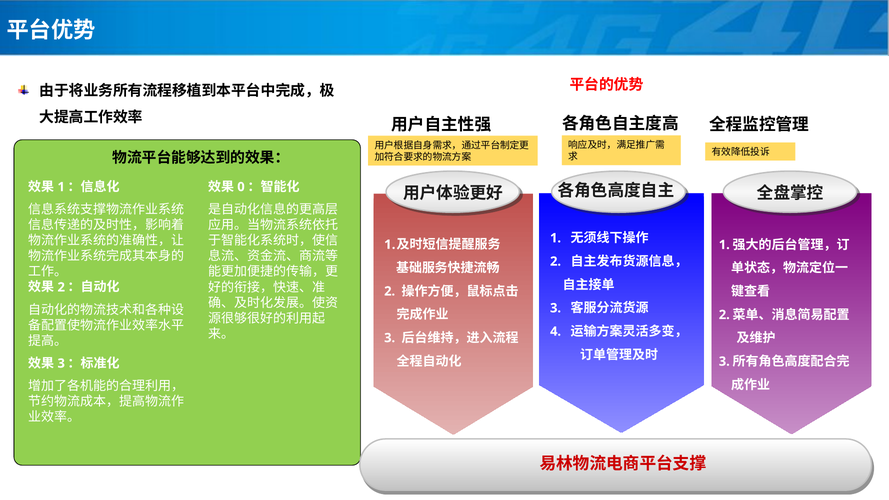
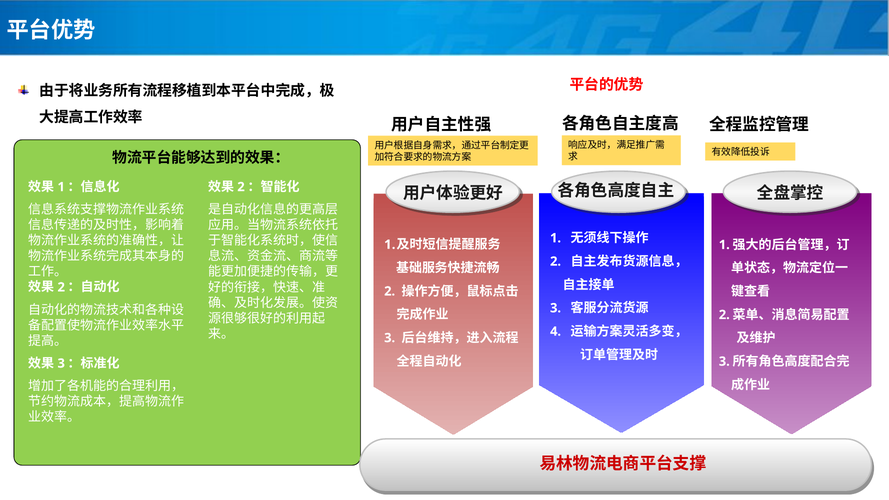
0 at (241, 187): 0 -> 2
